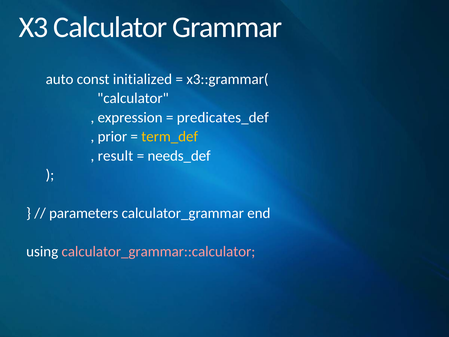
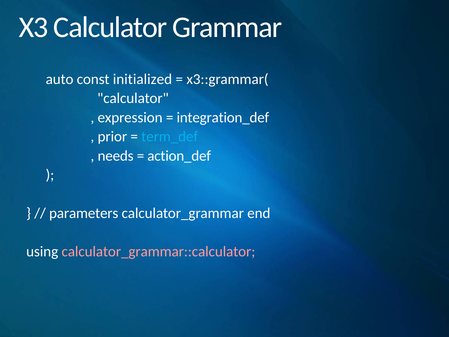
predicates_def: predicates_def -> integration_def
term_def colour: yellow -> light blue
result: result -> needs
needs_def: needs_def -> action_def
